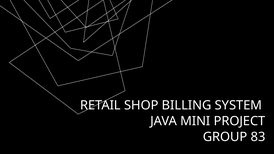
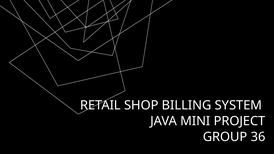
83: 83 -> 36
